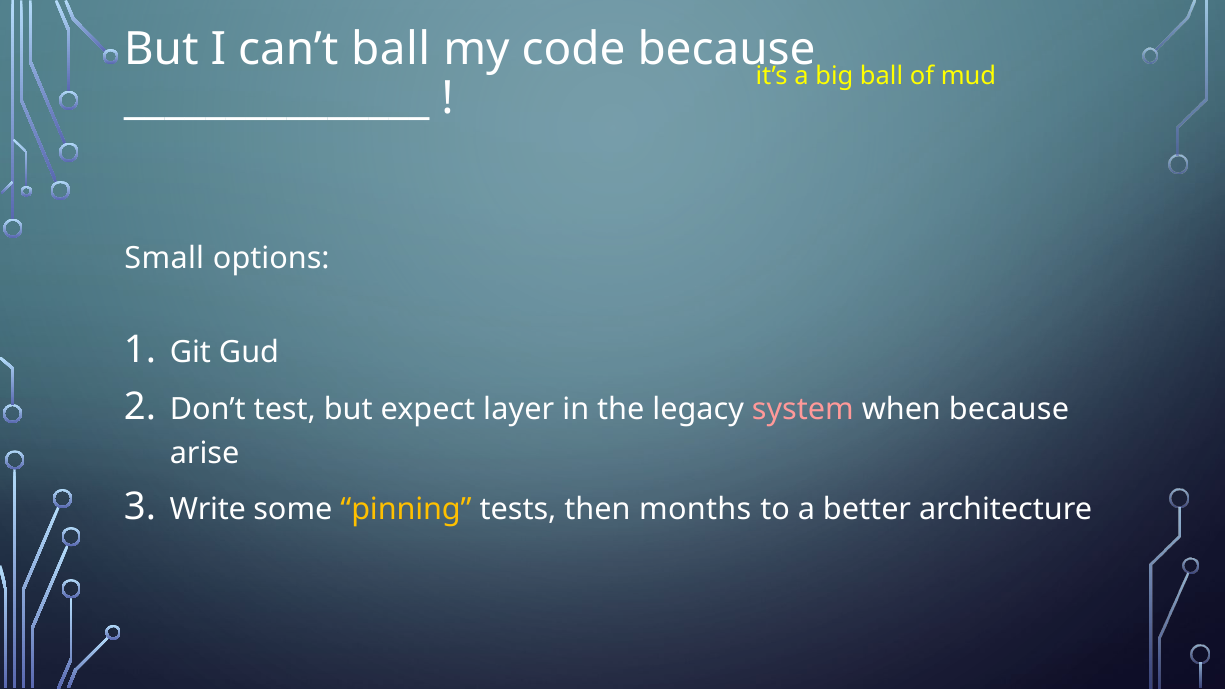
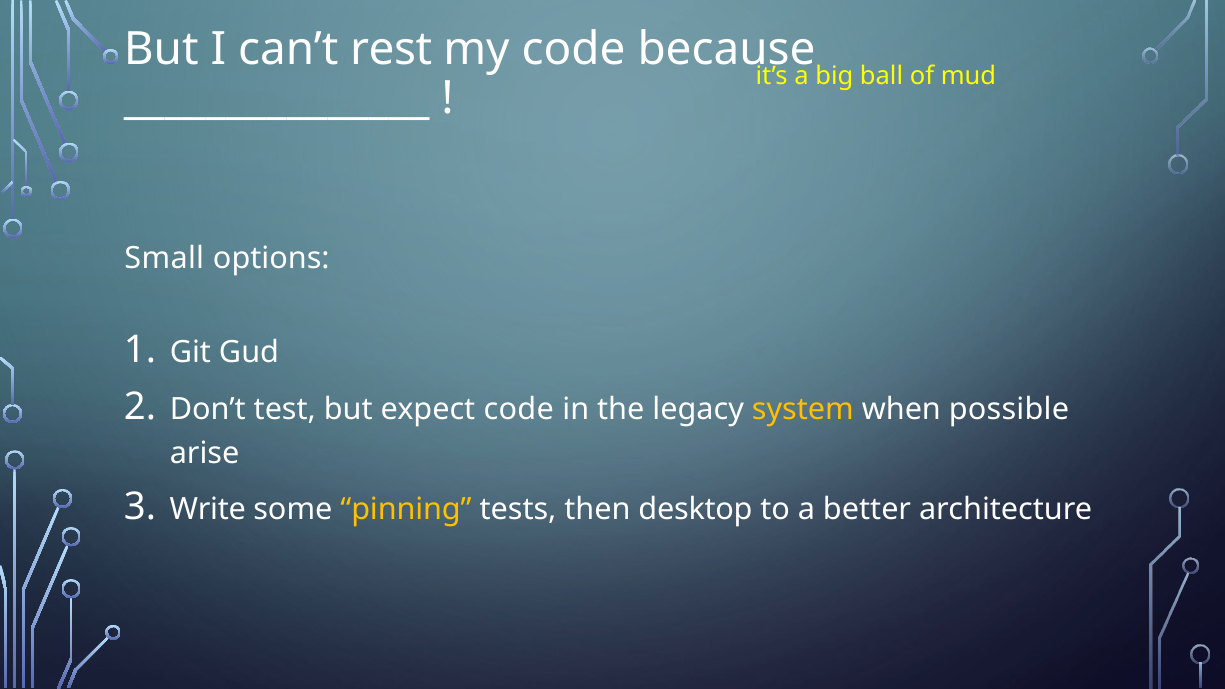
can’t ball: ball -> rest
expect layer: layer -> code
system colour: pink -> yellow
when because: because -> possible
months: months -> desktop
